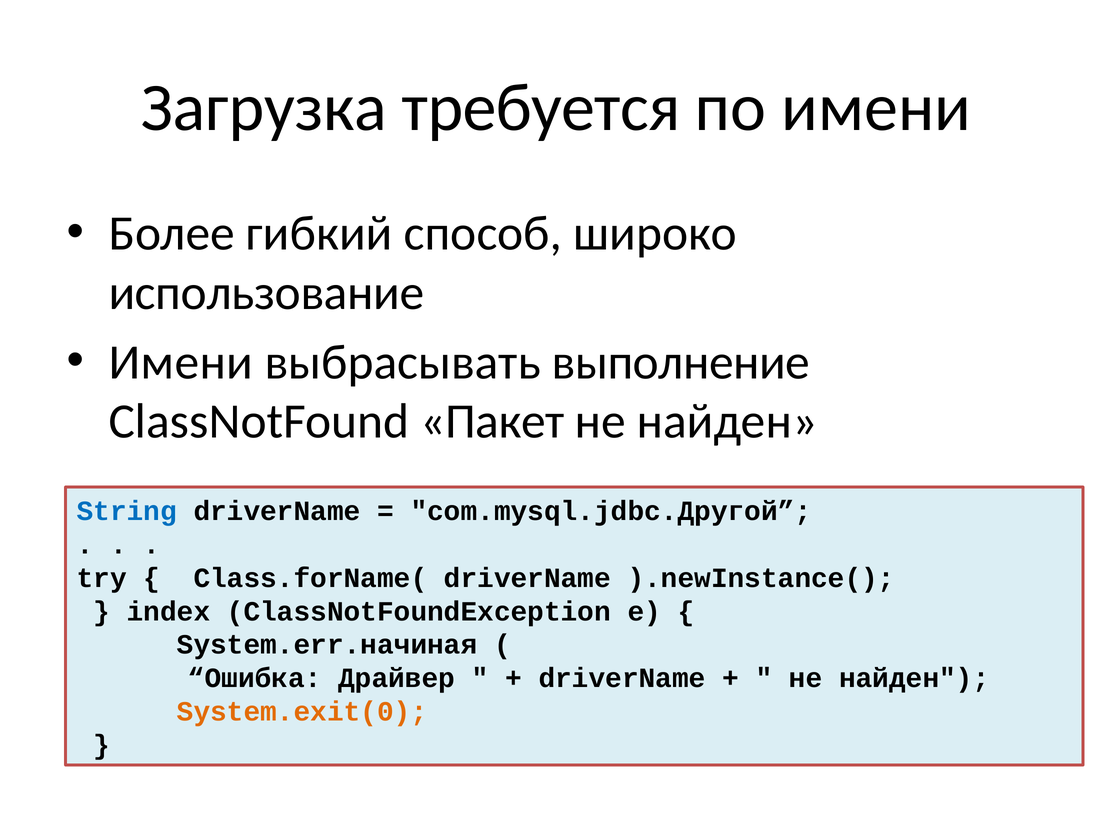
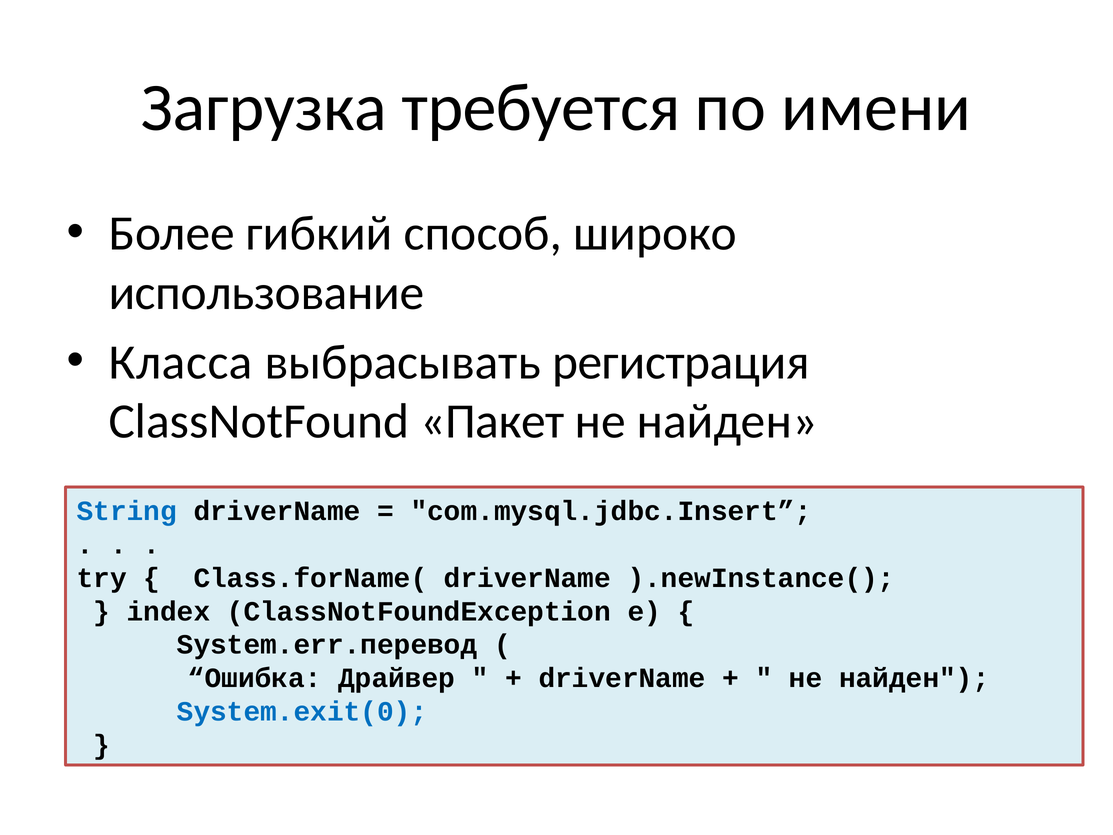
Имени at (181, 362): Имени -> Класса
выполнение: выполнение -> регистрация
com.mysql.jdbc.Другой: com.mysql.jdbc.Другой -> com.mysql.jdbc.Insert
System.err.начиная: System.err.начиная -> System.err.перевод
System.exit(0 colour: orange -> blue
